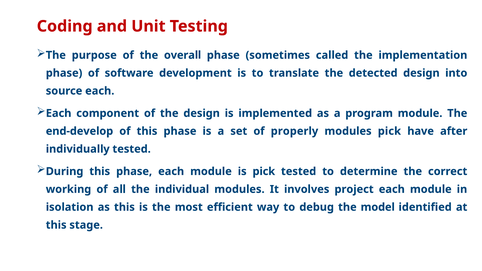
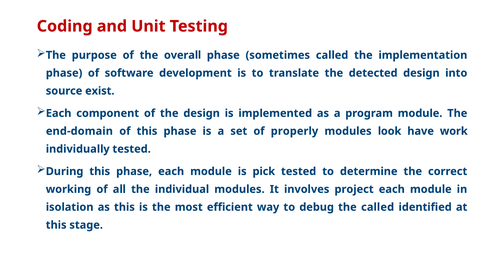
source each: each -> exist
end-develop: end-develop -> end-domain
modules pick: pick -> look
after: after -> work
the model: model -> called
